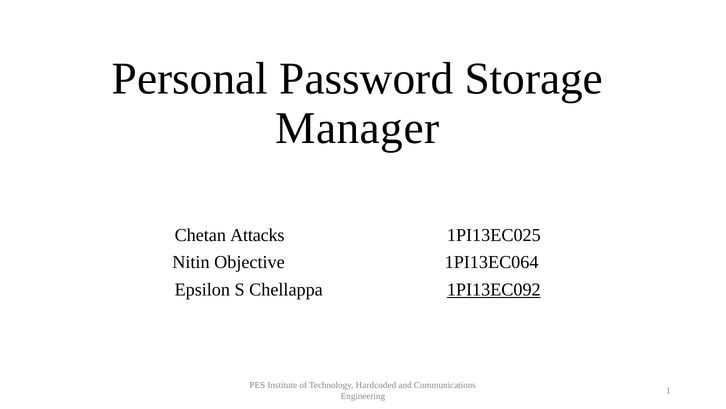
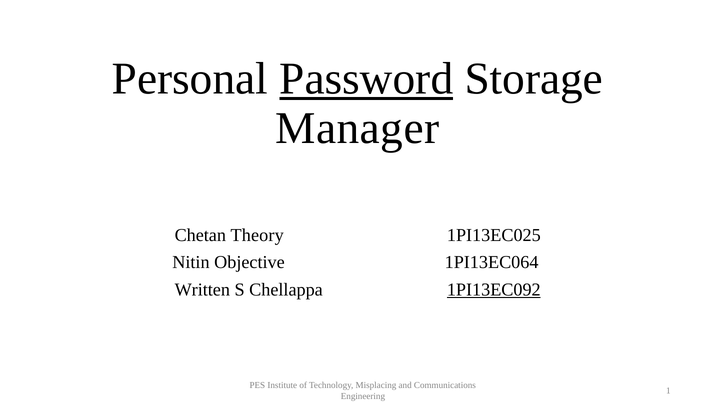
Password underline: none -> present
Attacks: Attacks -> Theory
Epsilon: Epsilon -> Written
Hardcoded: Hardcoded -> Misplacing
